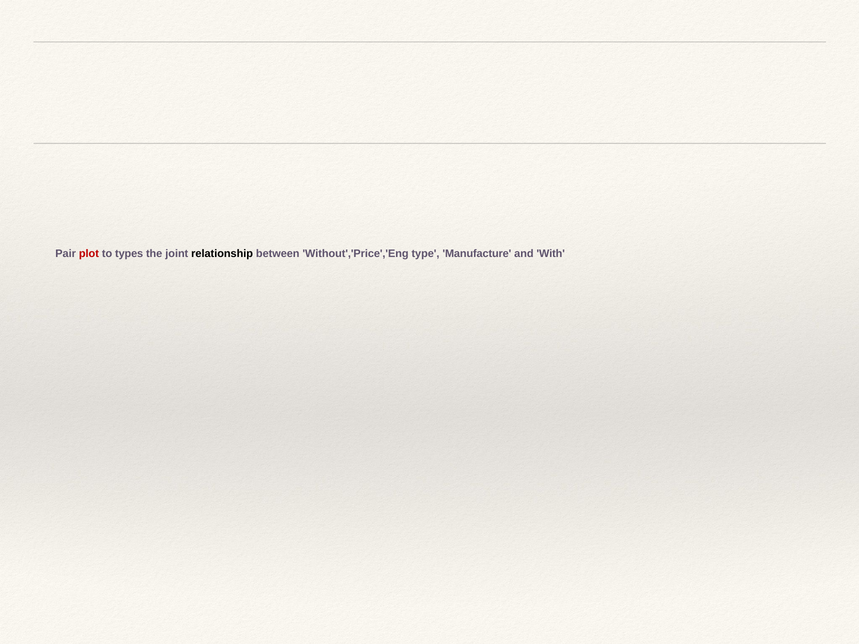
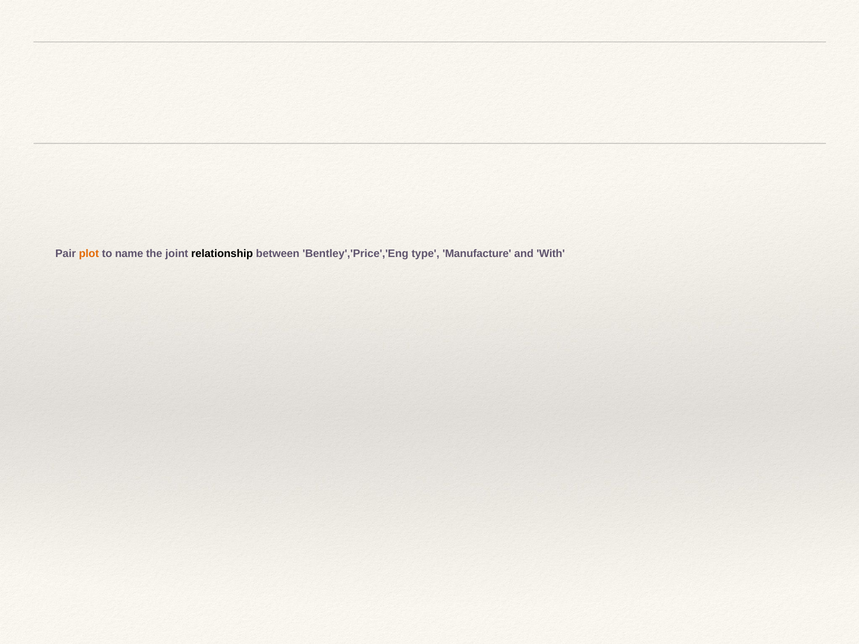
plot colour: red -> orange
types: types -> name
Without','Price','Eng: Without','Price','Eng -> Bentley','Price','Eng
